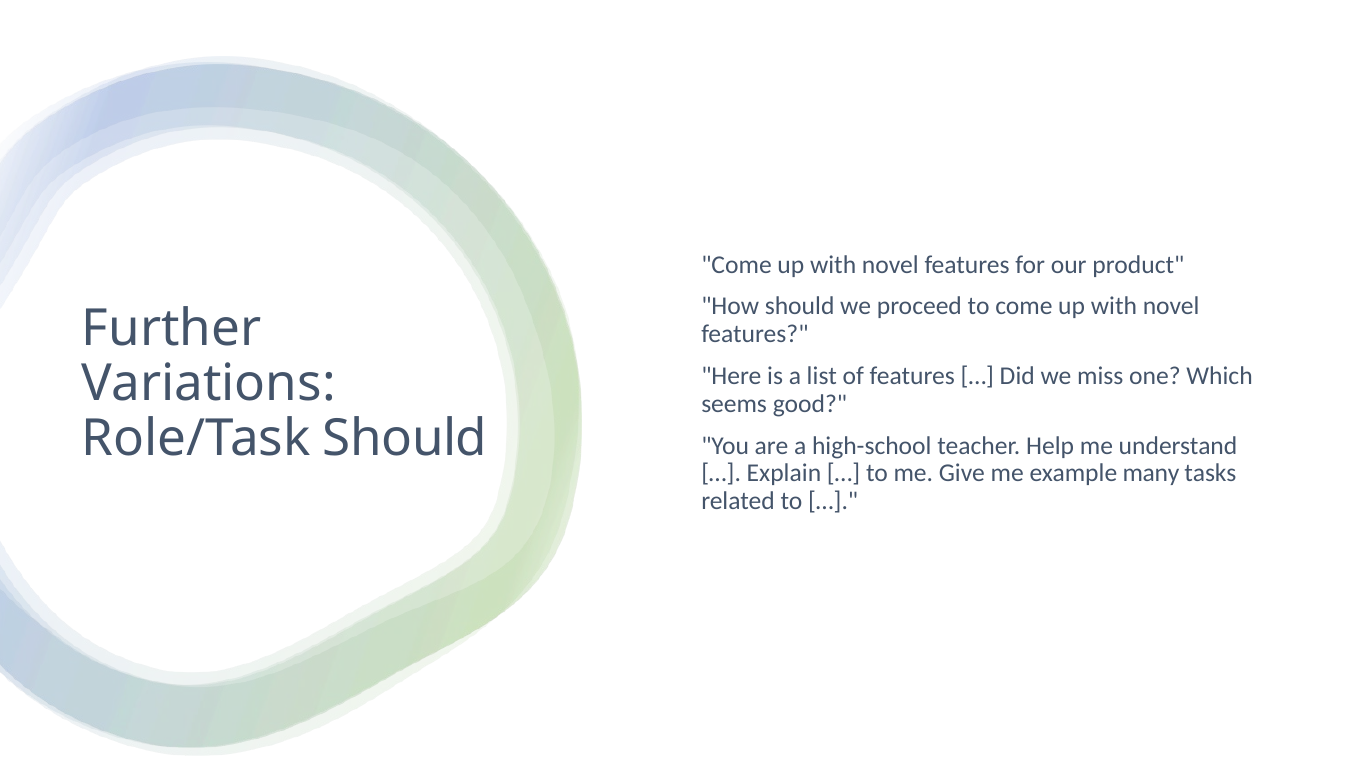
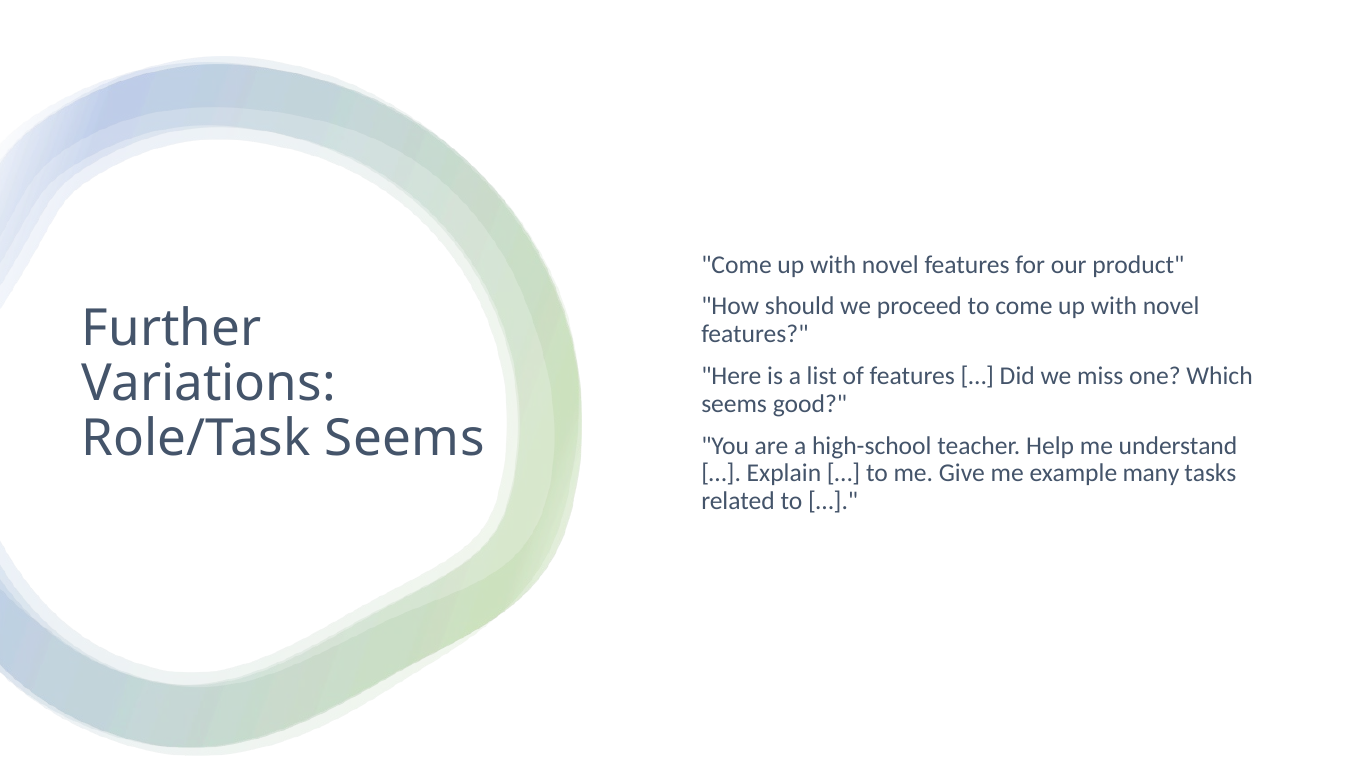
Role/Task Should: Should -> Seems
